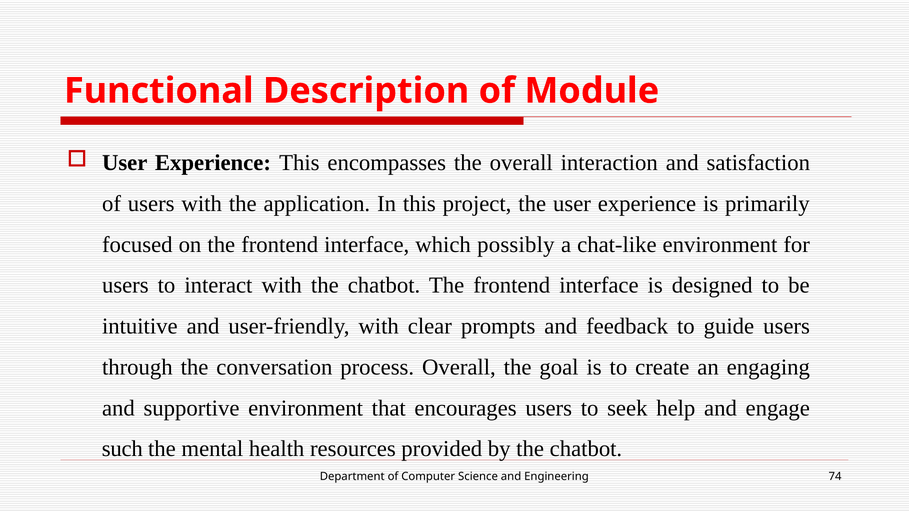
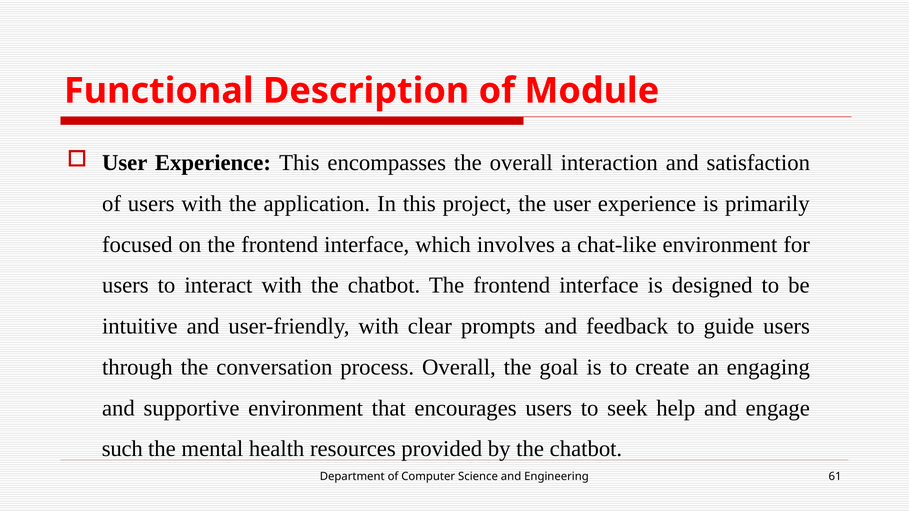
possibly: possibly -> involves
74: 74 -> 61
